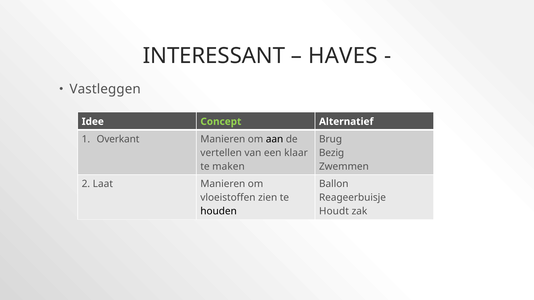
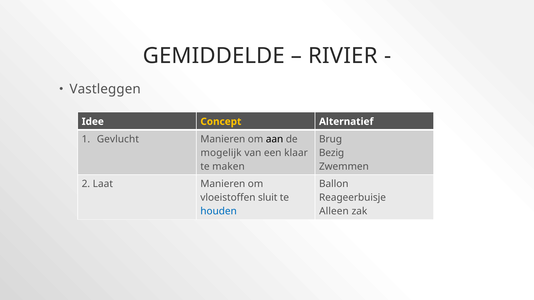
INTERESSANT: INTERESSANT -> GEMIDDELDE
HAVES: HAVES -> RIVIER
Concept colour: light green -> yellow
Overkant: Overkant -> Gevlucht
vertellen: vertellen -> mogelijk
zien: zien -> sluit
houden colour: black -> blue
Houdt: Houdt -> Alleen
